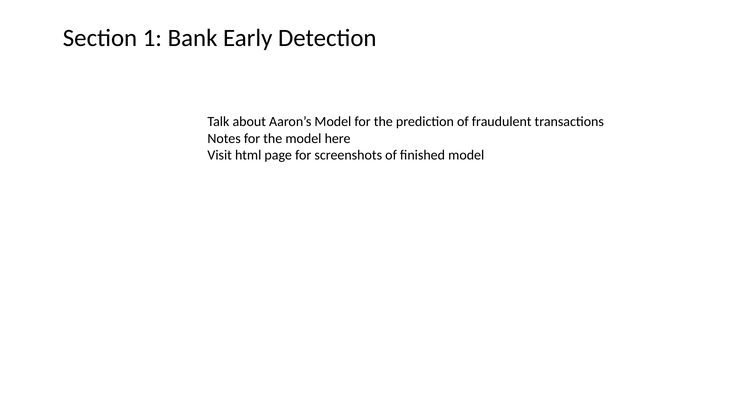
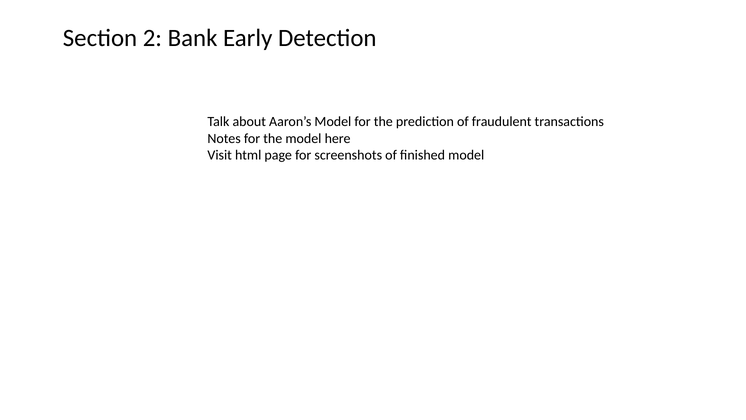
1: 1 -> 2
